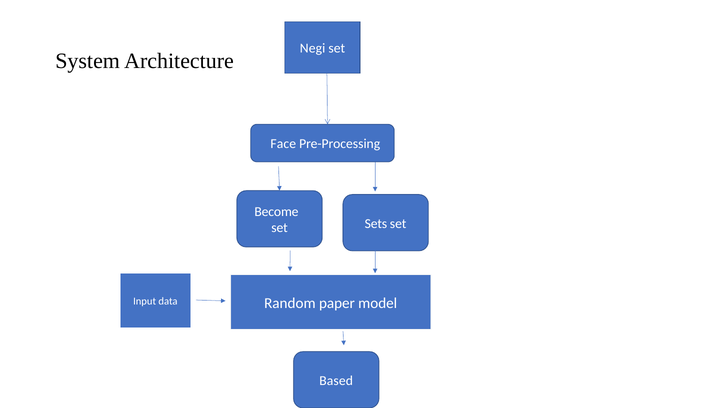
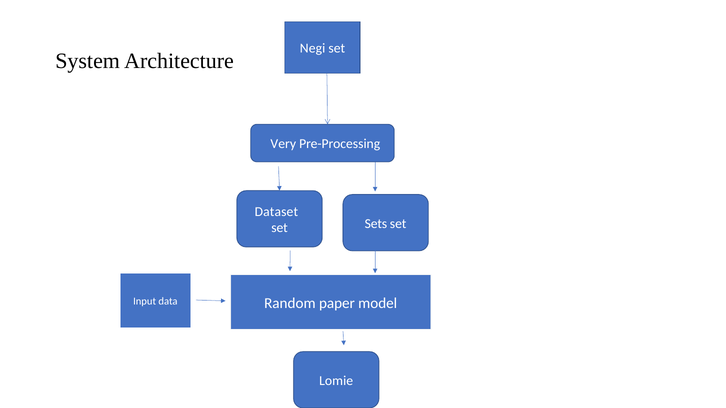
Face: Face -> Very
Become: Become -> Dataset
Based: Based -> Lomie
